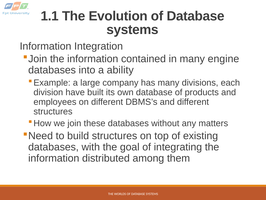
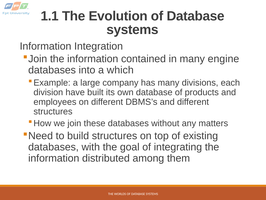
ability: ability -> which
